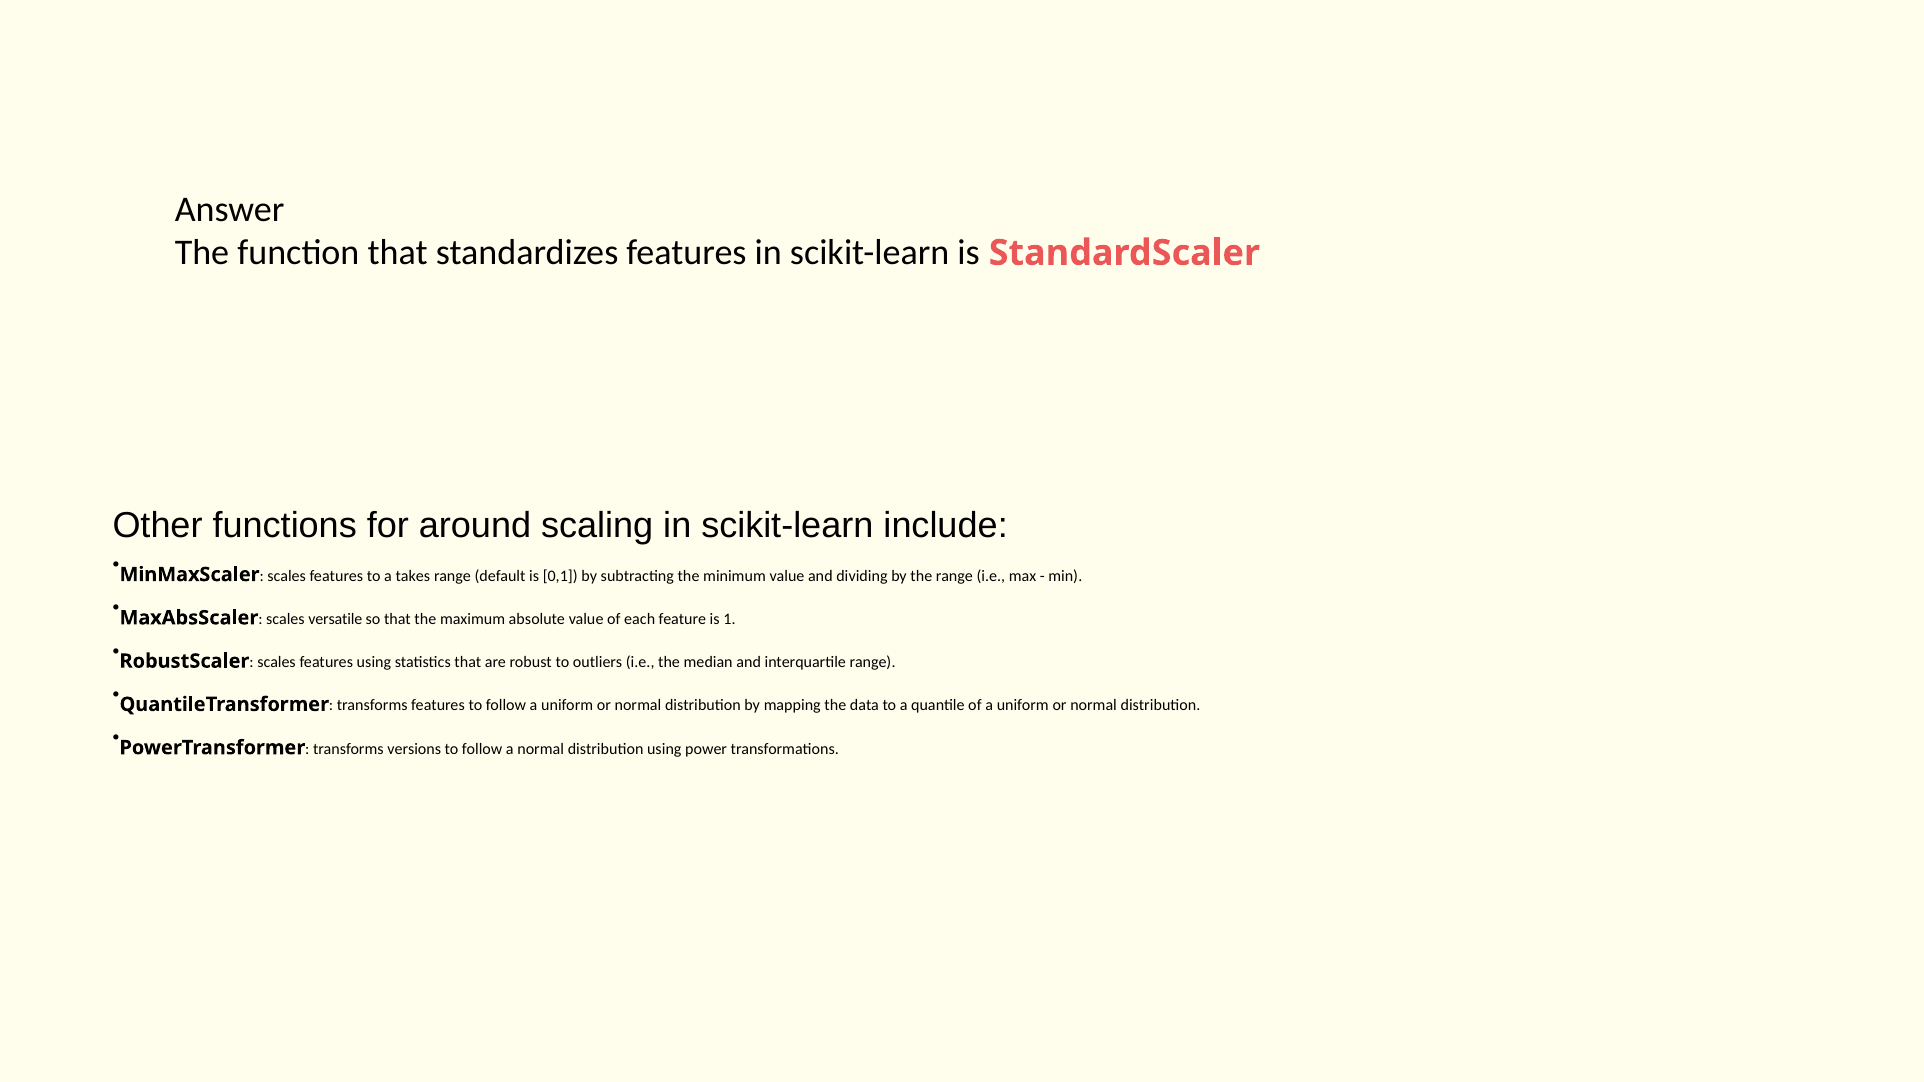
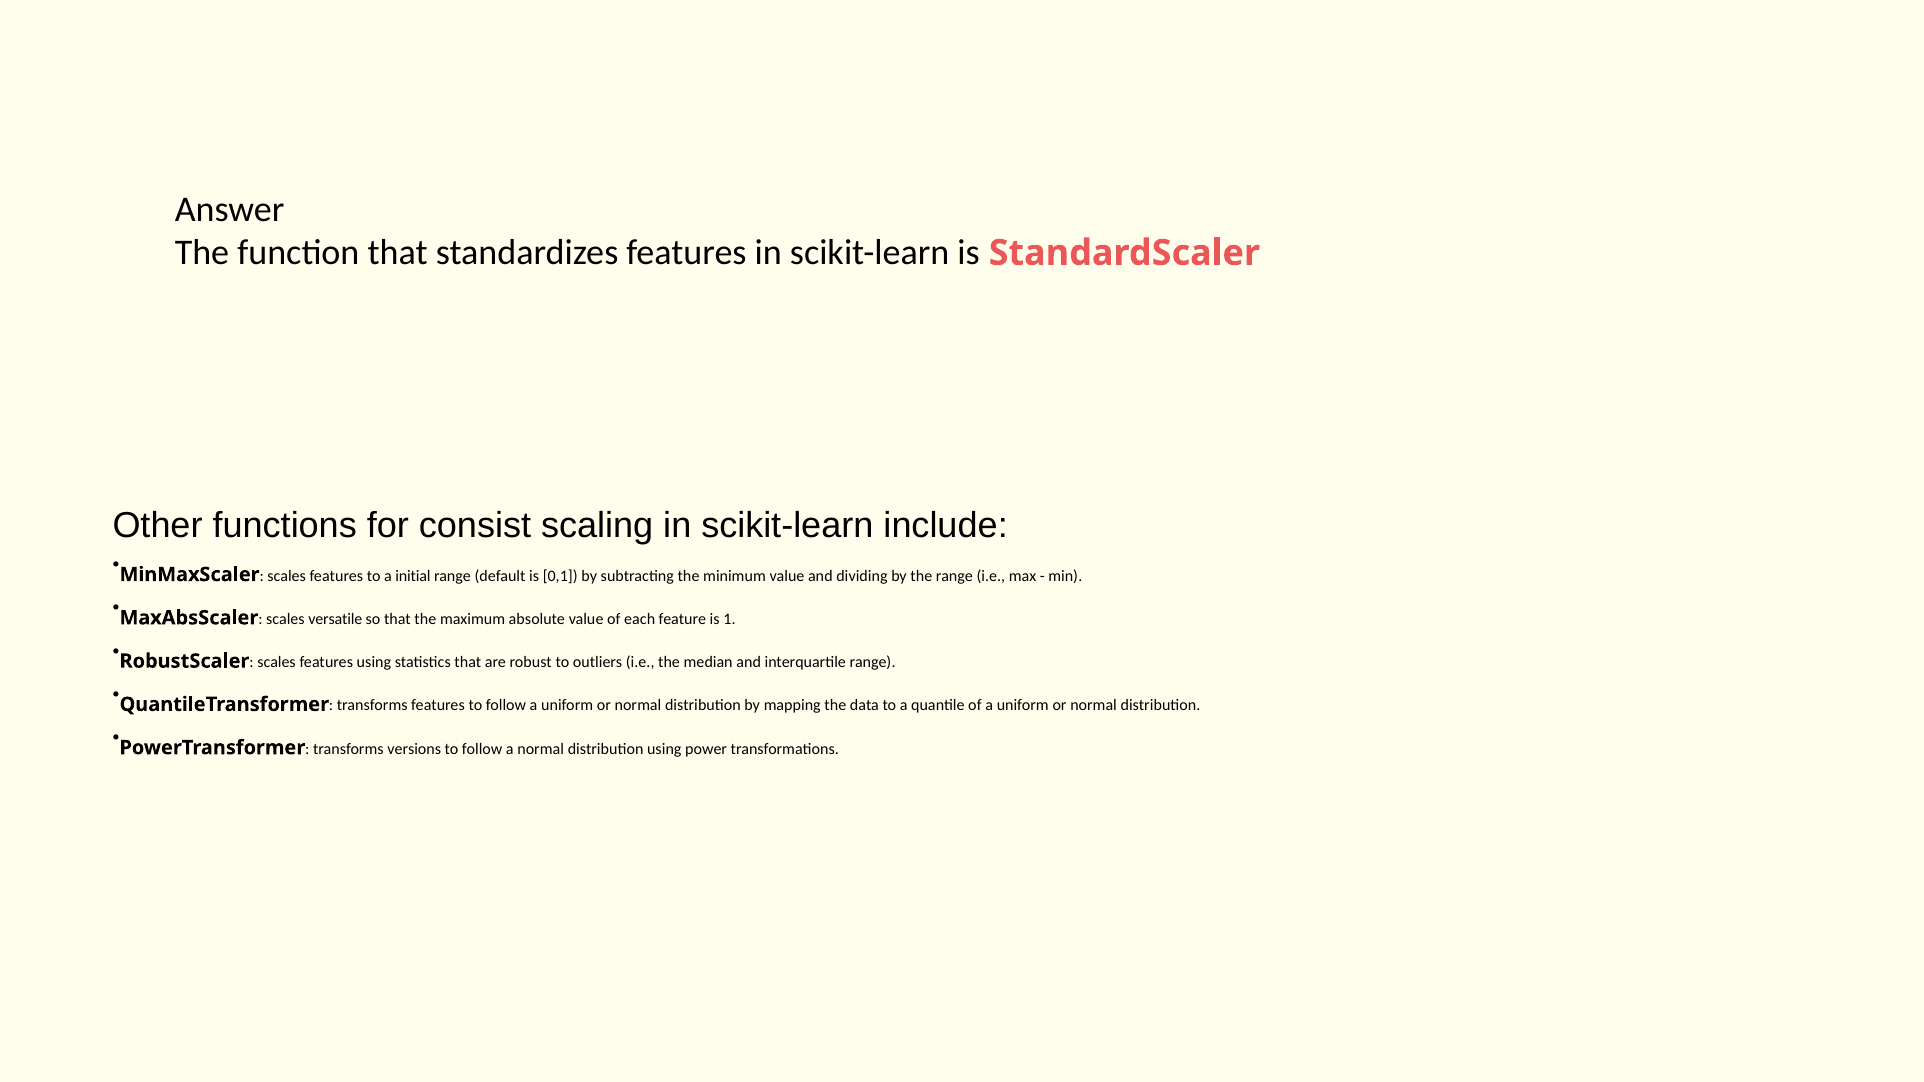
around: around -> consist
takes: takes -> initial
